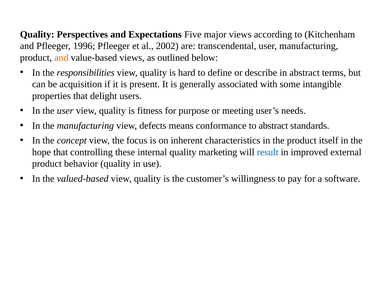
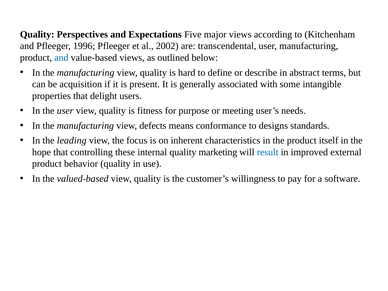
and at (61, 58) colour: orange -> blue
responsibilities at (86, 73): responsibilities -> manufacturing
to abstract: abstract -> designs
concept: concept -> leading
